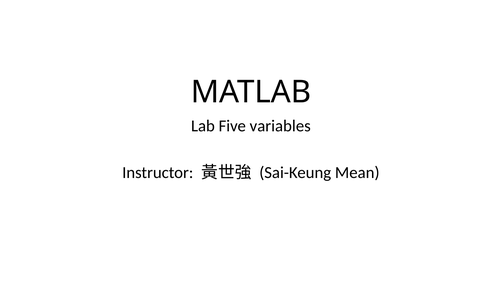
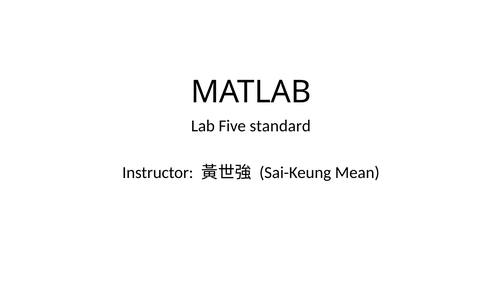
variables: variables -> standard
